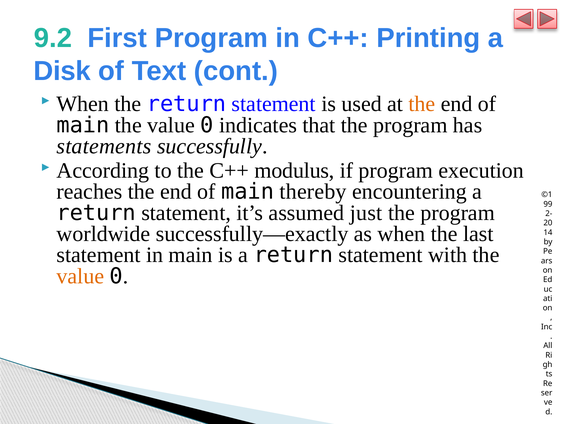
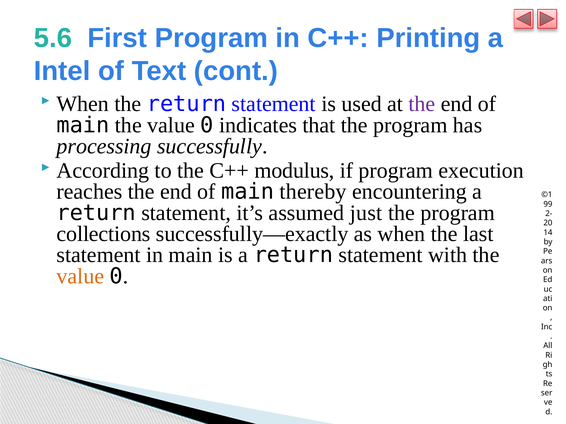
9.2: 9.2 -> 5.6
Disk: Disk -> Intel
the at (422, 104) colour: orange -> purple
statements: statements -> processing
worldwide: worldwide -> collections
